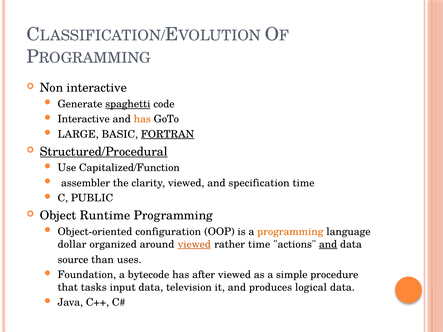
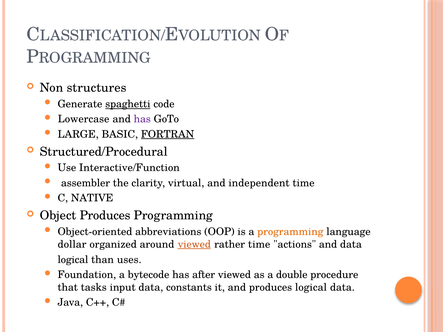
Non interactive: interactive -> structures
Interactive at (84, 119): Interactive -> Lowercase
has at (142, 119) colour: orange -> purple
Structured/Procedural underline: present -> none
Capitalized/Function: Capitalized/Function -> Interactive/Function
clarity viewed: viewed -> virtual
specification: specification -> independent
PUBLIC: PUBLIC -> NATIVE
Object Runtime: Runtime -> Produces
configuration: configuration -> abbreviations
and at (328, 244) underline: present -> none
source at (73, 260): source -> logical
simple: simple -> double
television: television -> constants
